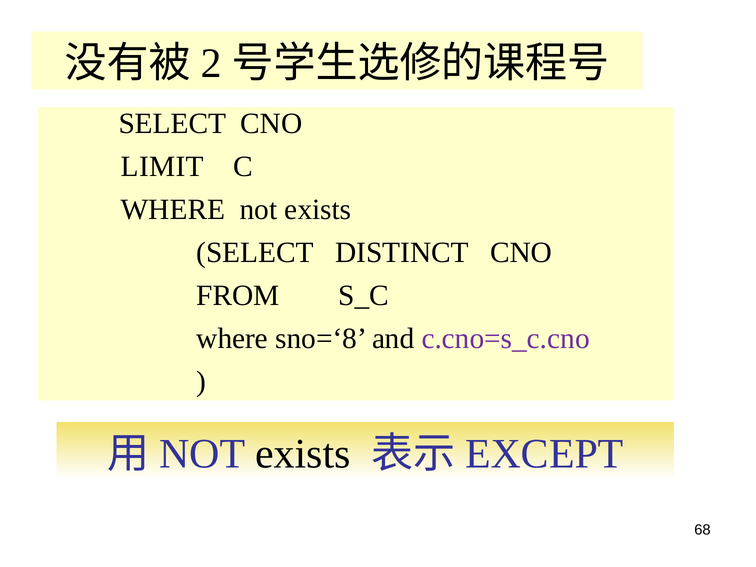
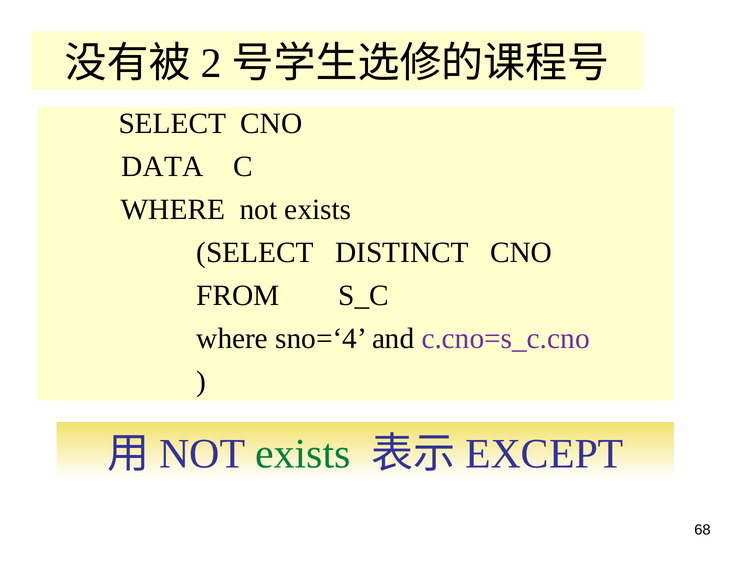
LIMIT: LIMIT -> DATA
sno=‘8: sno=‘8 -> sno=‘4
exists at (303, 454) colour: black -> green
